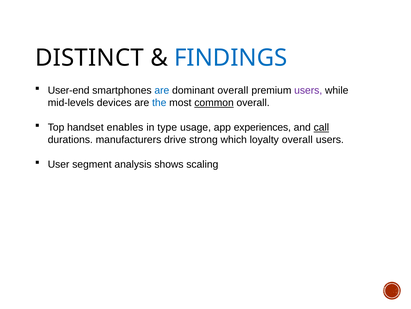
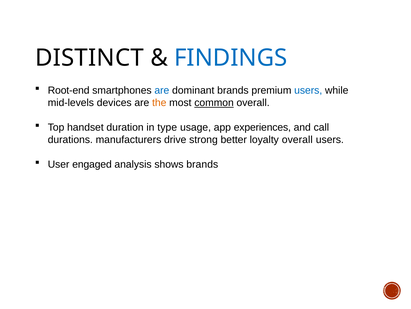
User-end: User-end -> Root-end
dominant overall: overall -> brands
users at (308, 90) colour: purple -> blue
the colour: blue -> orange
enables: enables -> duration
call underline: present -> none
which: which -> better
segment: segment -> engaged
shows scaling: scaling -> brands
